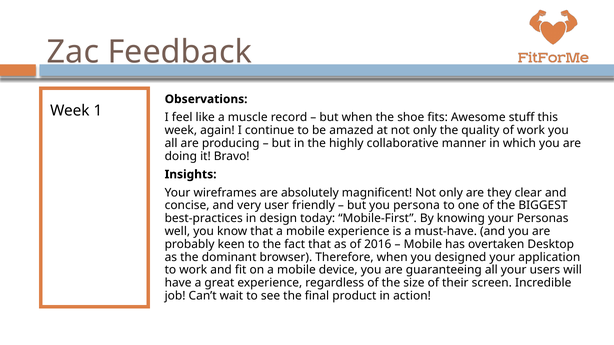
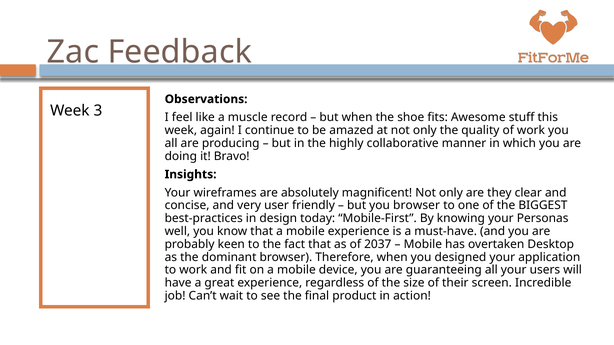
1: 1 -> 3
you persona: persona -> browser
2016: 2016 -> 2037
